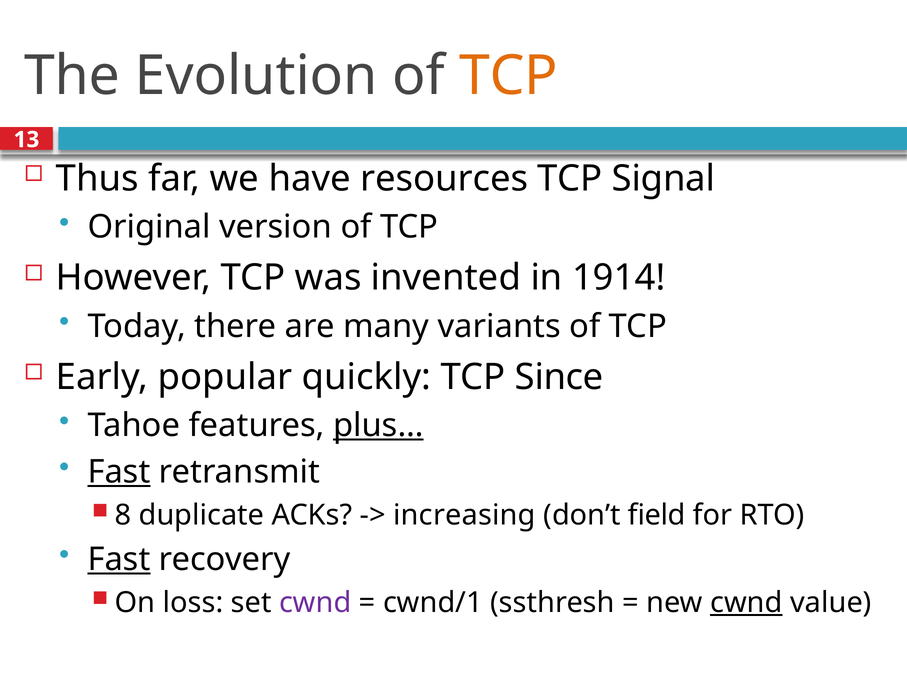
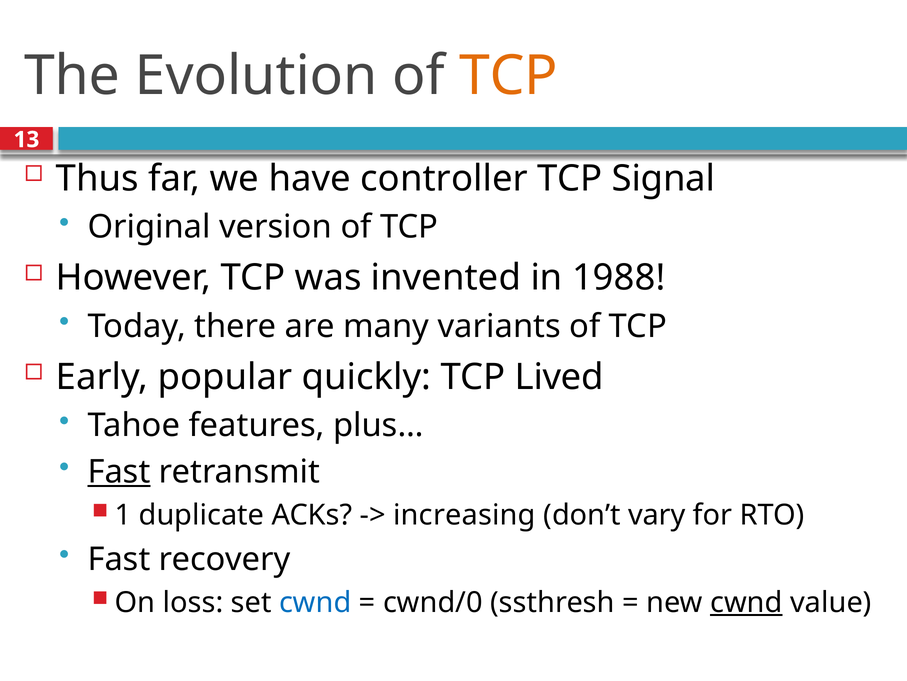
resources: resources -> controller
1914: 1914 -> 1988
Since: Since -> Lived
plus… underline: present -> none
8: 8 -> 1
field: field -> vary
Fast at (119, 559) underline: present -> none
cwnd at (315, 602) colour: purple -> blue
cwnd/1: cwnd/1 -> cwnd/0
